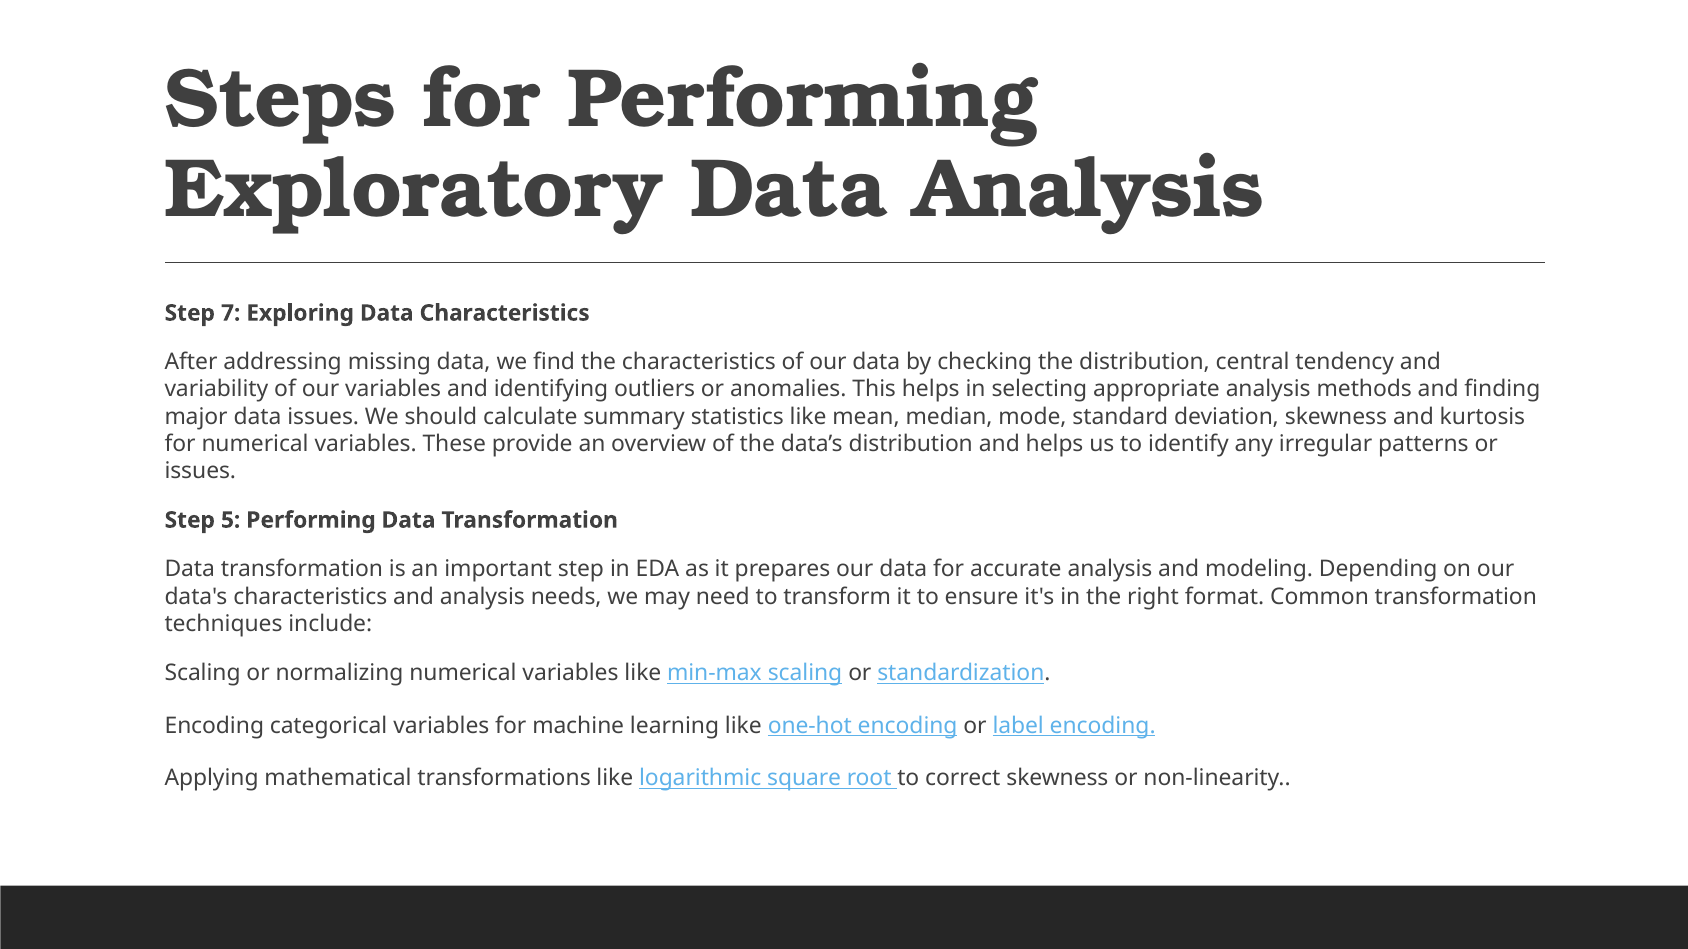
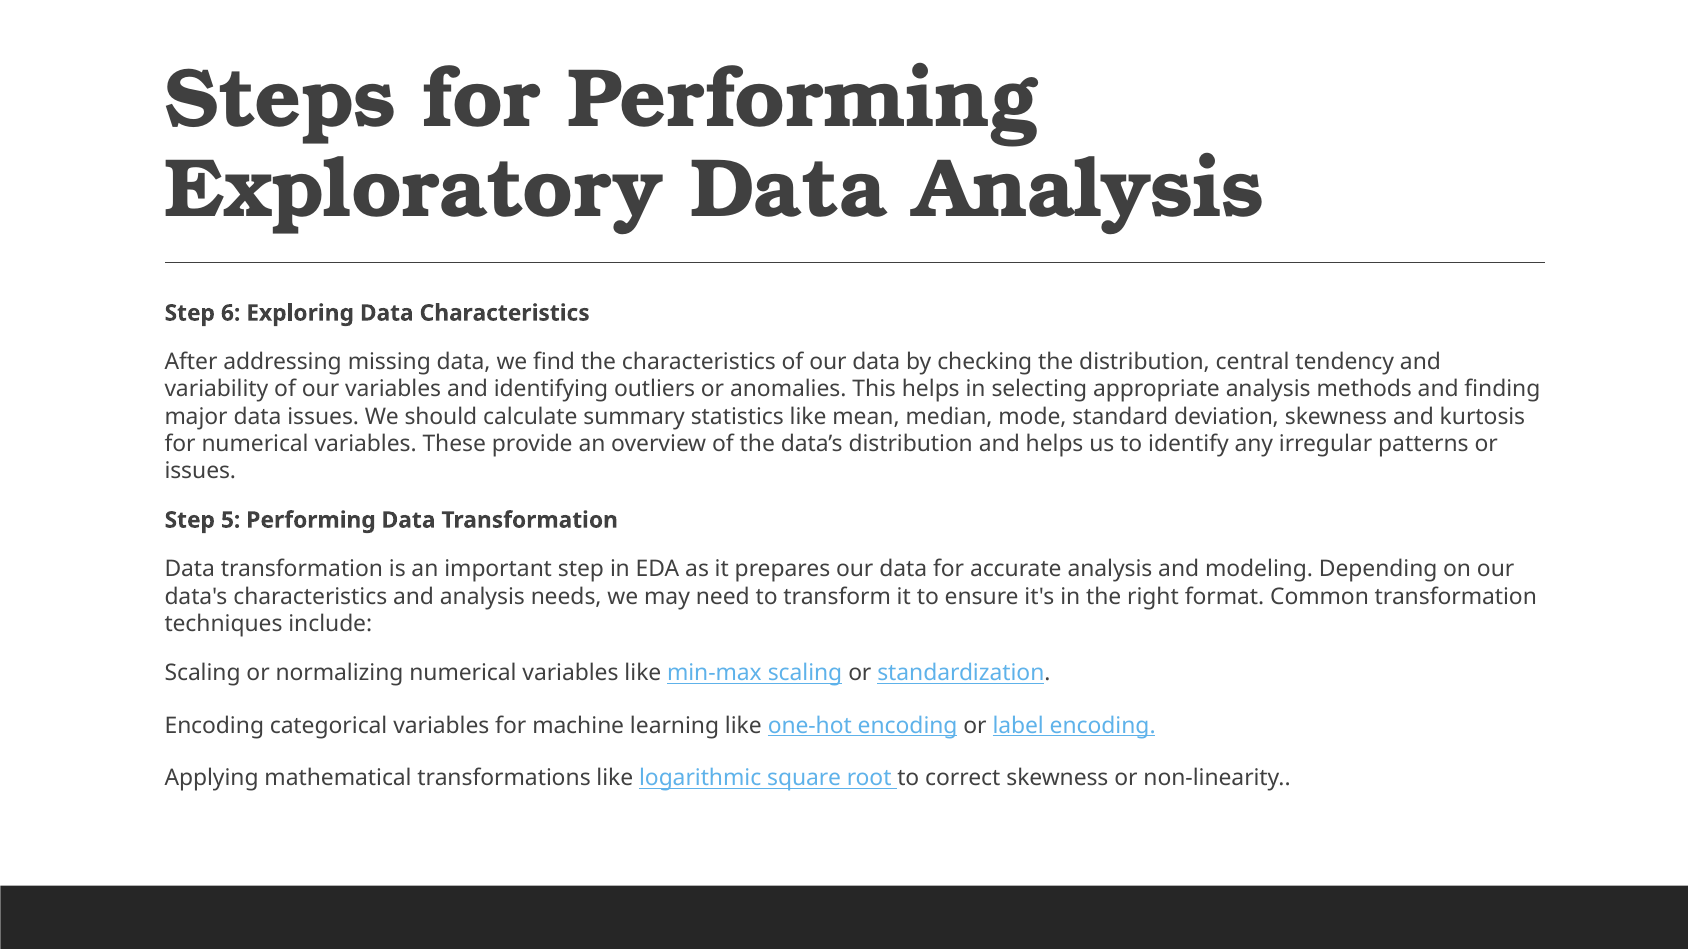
7: 7 -> 6
